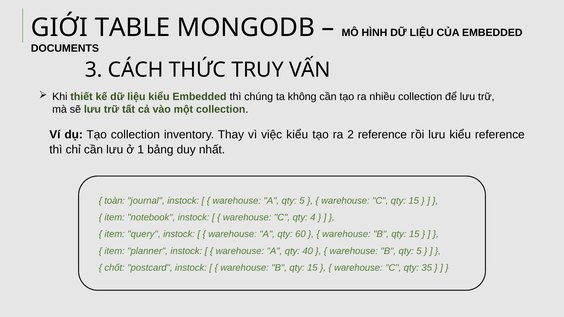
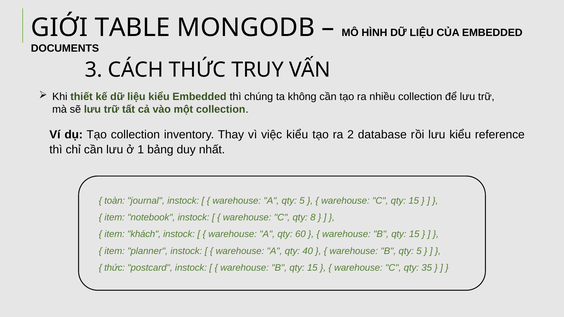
2 reference: reference -> database
4: 4 -> 8
query: query -> khách
chốt at (115, 268): chốt -> thức
